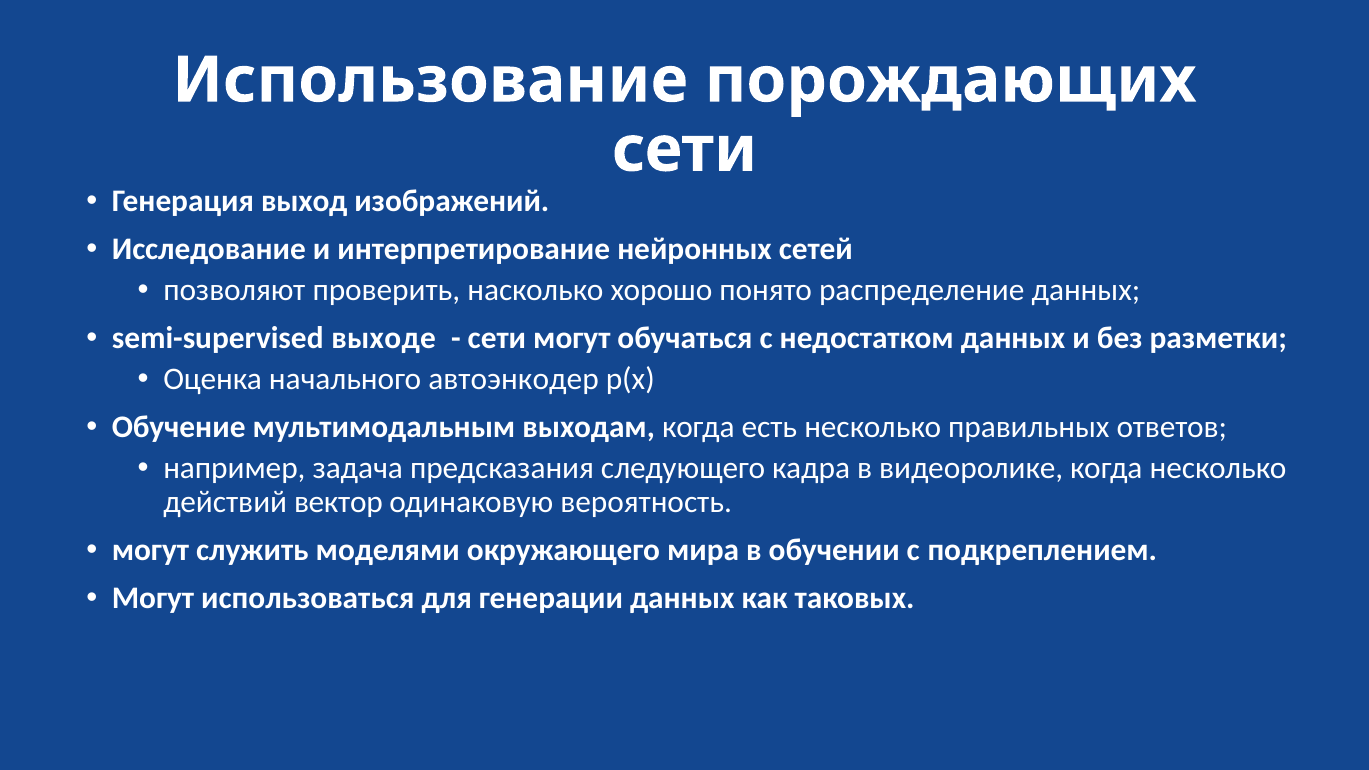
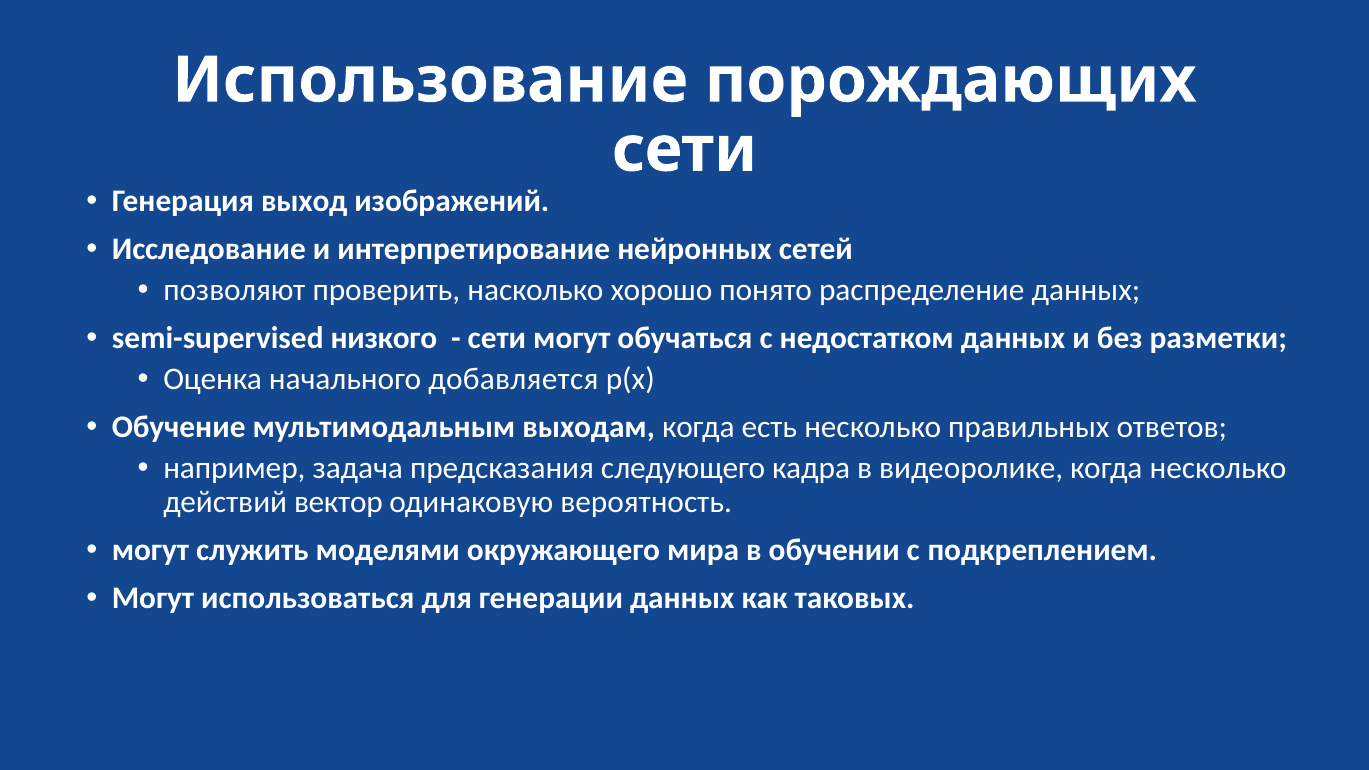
выходе: выходе -> низкого
автоэнкодер: автоэнкодер -> добавляется
